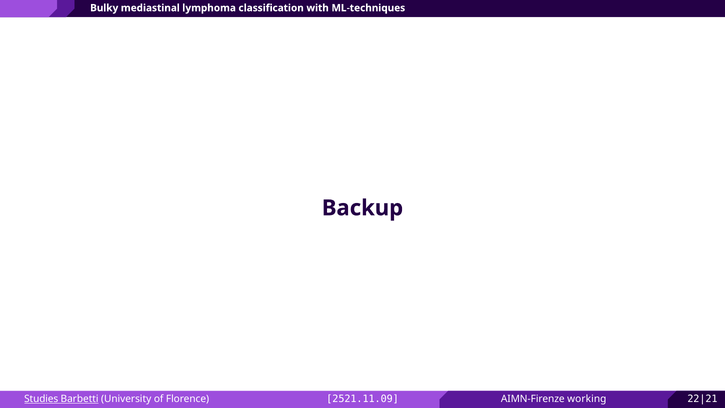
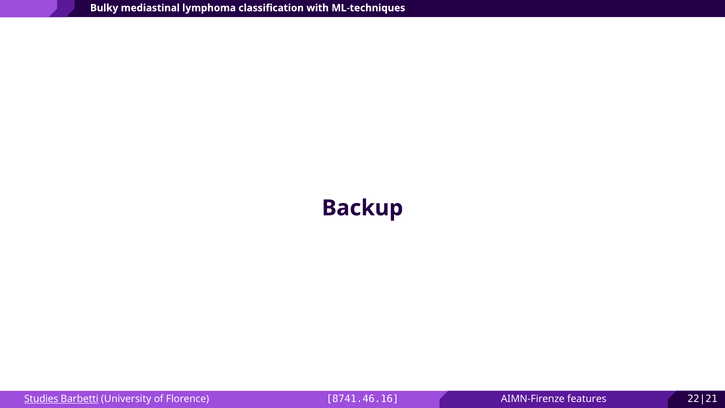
2521.11.09: 2521.11.09 -> 8741.46.16
working: working -> features
